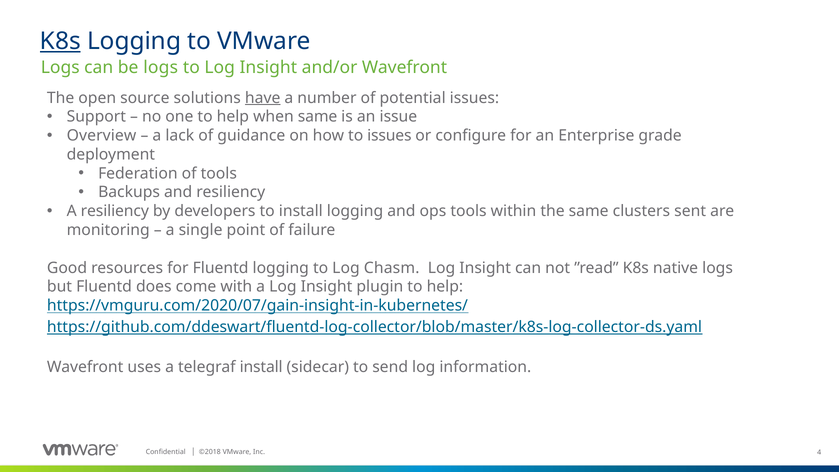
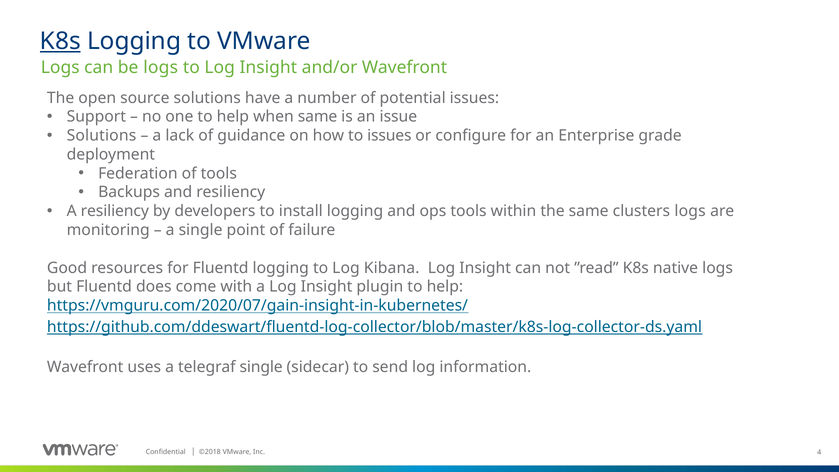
have underline: present -> none
Overview at (102, 136): Overview -> Solutions
clusters sent: sent -> logs
Chasm: Chasm -> Kibana
telegraf install: install -> single
